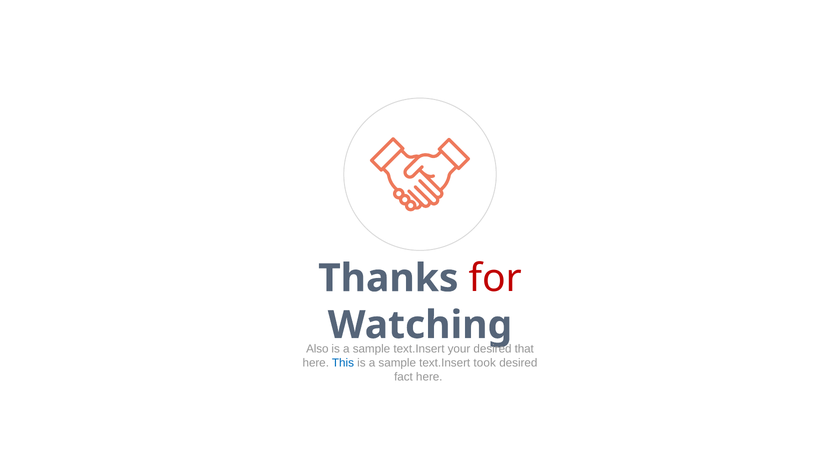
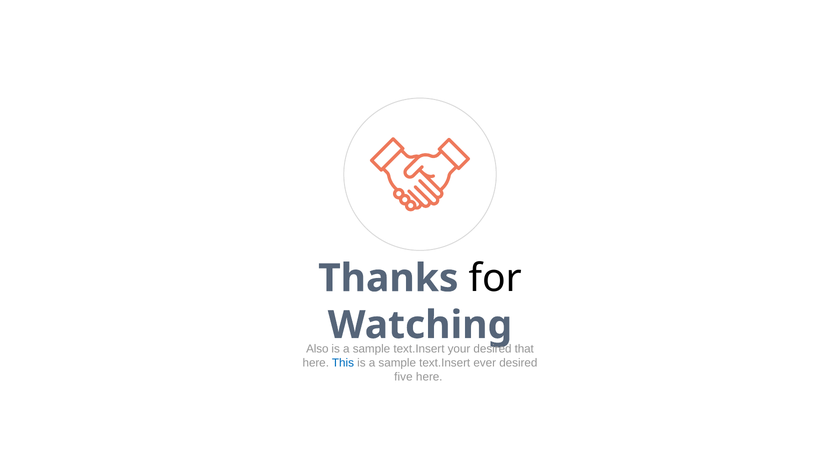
for colour: red -> black
took: took -> ever
fact: fact -> five
